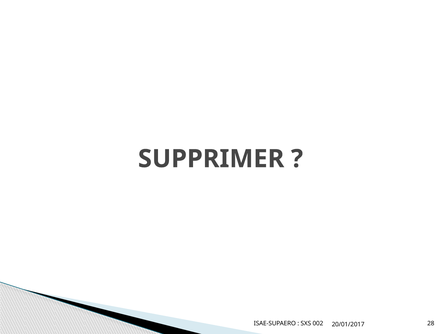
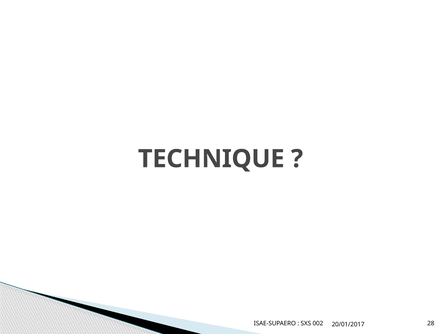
SUPPRIMER: SUPPRIMER -> TECHNIQUE
